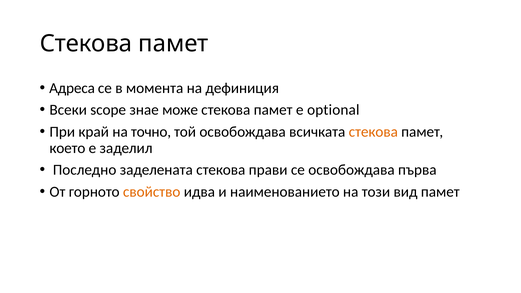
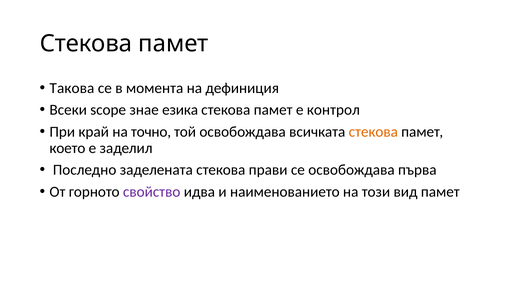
Адреса: Адреса -> Такова
може: може -> езика
optional: optional -> контрол
свойство colour: orange -> purple
